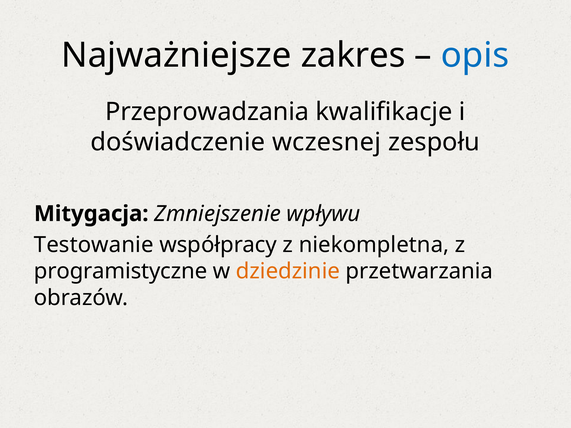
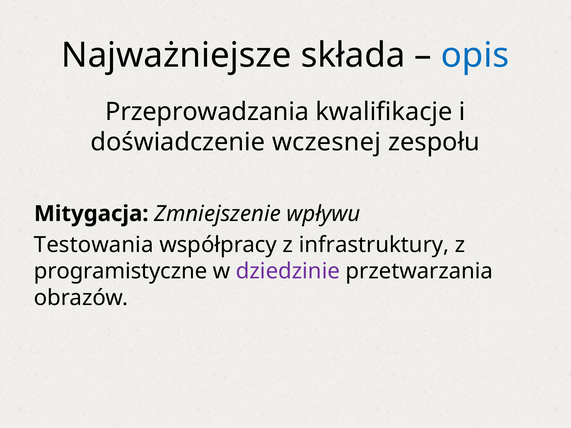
zakres: zakres -> składa
Testowanie: Testowanie -> Testowania
niekompletna: niekompletna -> infrastruktury
dziedzinie colour: orange -> purple
